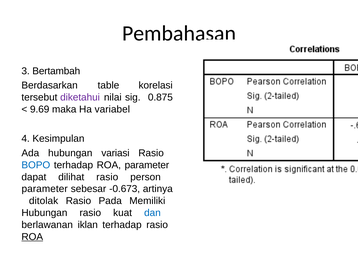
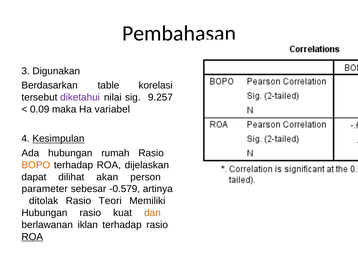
Bertambah: Bertambah -> Digunakan
0.875: 0.875 -> 9.257
9.69: 9.69 -> 0.09
Kesimpulan underline: none -> present
variasi: variasi -> rumah
BOPO colour: blue -> orange
ROA parameter: parameter -> dijelaskan
dilihat rasio: rasio -> akan
-0.673: -0.673 -> -0.579
Pada: Pada -> Teori
dan colour: blue -> orange
